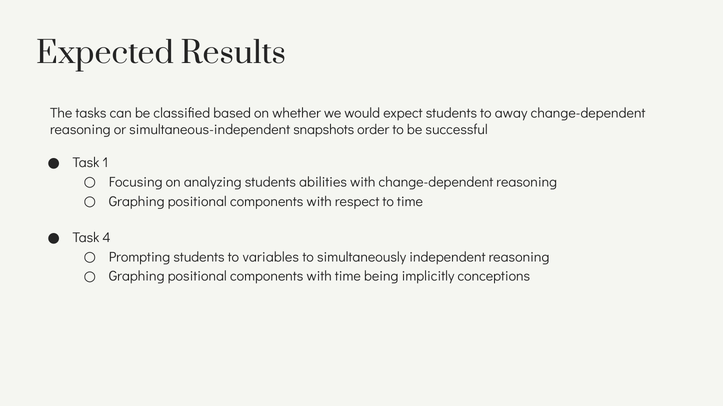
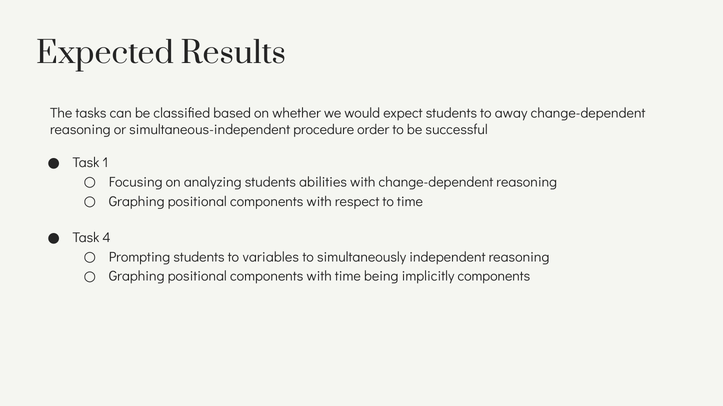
snapshots: snapshots -> procedure
implicitly conceptions: conceptions -> components
